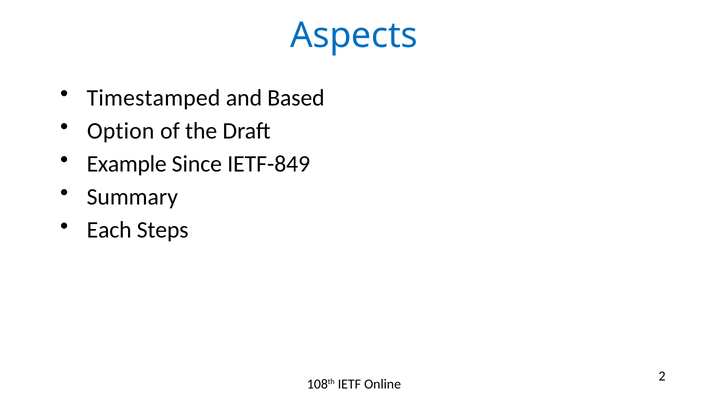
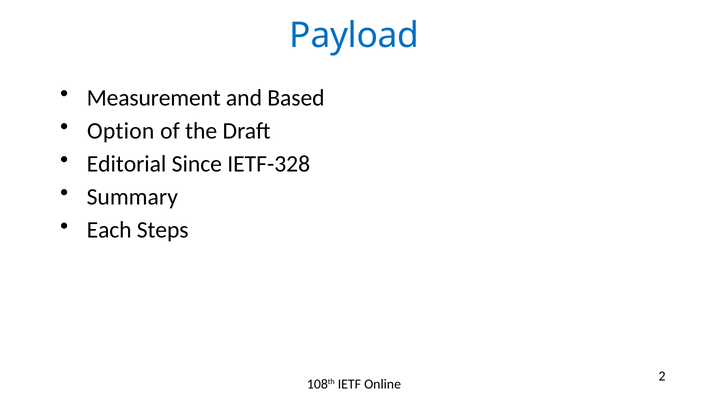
Aspects: Aspects -> Payload
Timestamped: Timestamped -> Measurement
Example: Example -> Editorial
IETF-849: IETF-849 -> IETF-328
